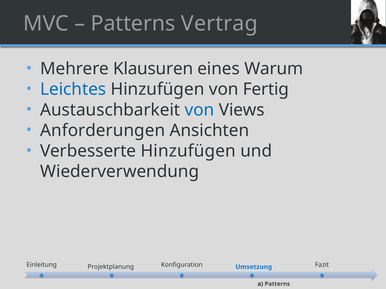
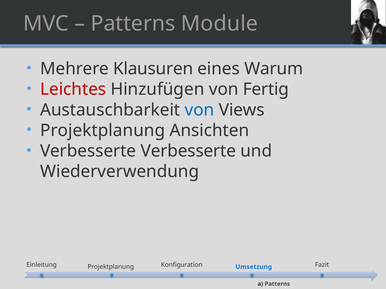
Vertrag: Vertrag -> Module
Leichtes colour: blue -> red
Anforderungen at (103, 131): Anforderungen -> Projektplanung
Verbesserte Hinzufügen: Hinzufügen -> Verbesserte
